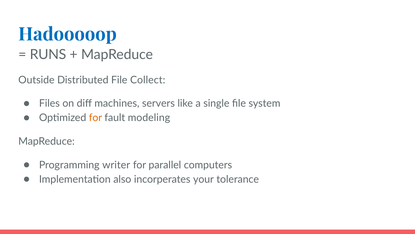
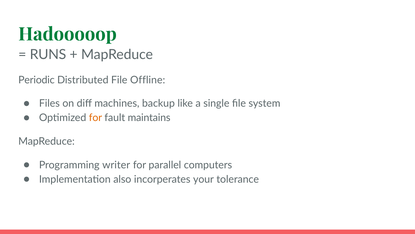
Hadooooop colour: blue -> green
Outside: Outside -> Periodic
Collect: Collect -> Offline
servers: servers -> backup
modeling: modeling -> maintains
